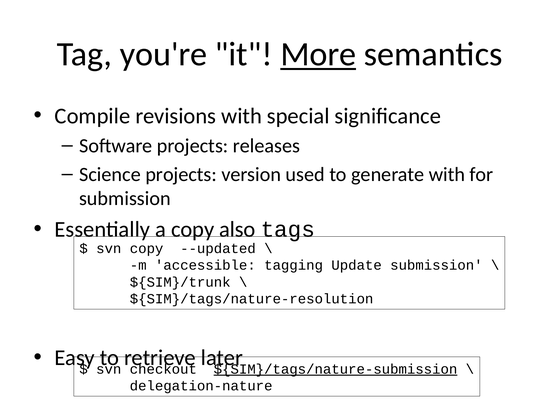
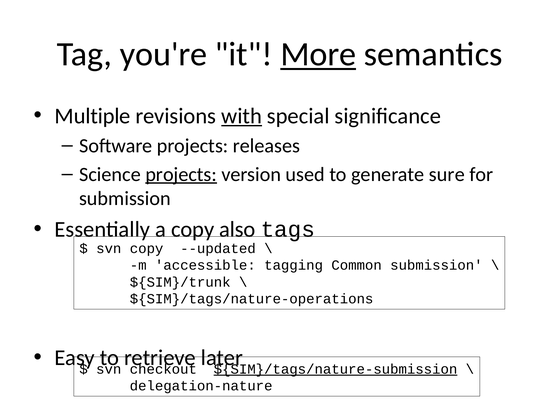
Compile: Compile -> Multiple
with at (242, 116) underline: none -> present
projects at (181, 174) underline: none -> present
generate with: with -> sure
Update: Update -> Common
${SIM}/tags/nature-resolution: ${SIM}/tags/nature-resolution -> ${SIM}/tags/nature-operations
